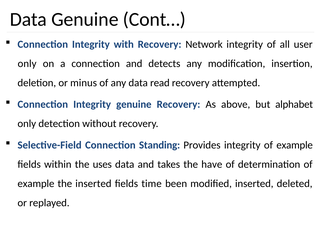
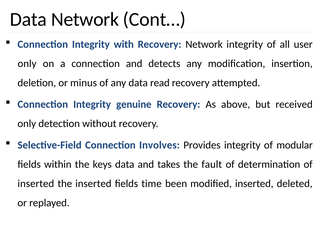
Data Genuine: Genuine -> Network
alphabet: alphabet -> received
Standing: Standing -> Involves
integrity of example: example -> modular
uses: uses -> keys
have: have -> fault
example at (36, 183): example -> inserted
